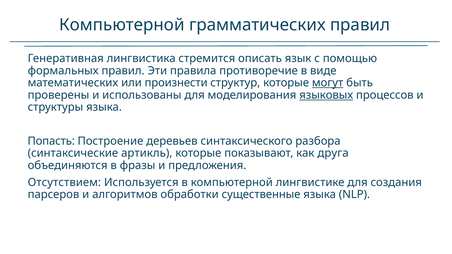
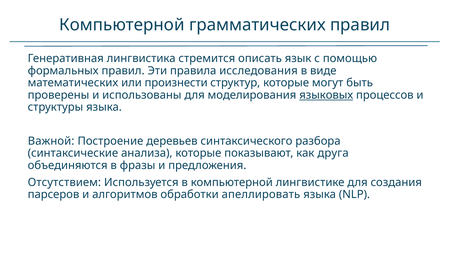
противоречие: противоречие -> исследования
могут underline: present -> none
Попасть: Попасть -> Важной
артикль: артикль -> анализа
существенные: существенные -> апеллировать
